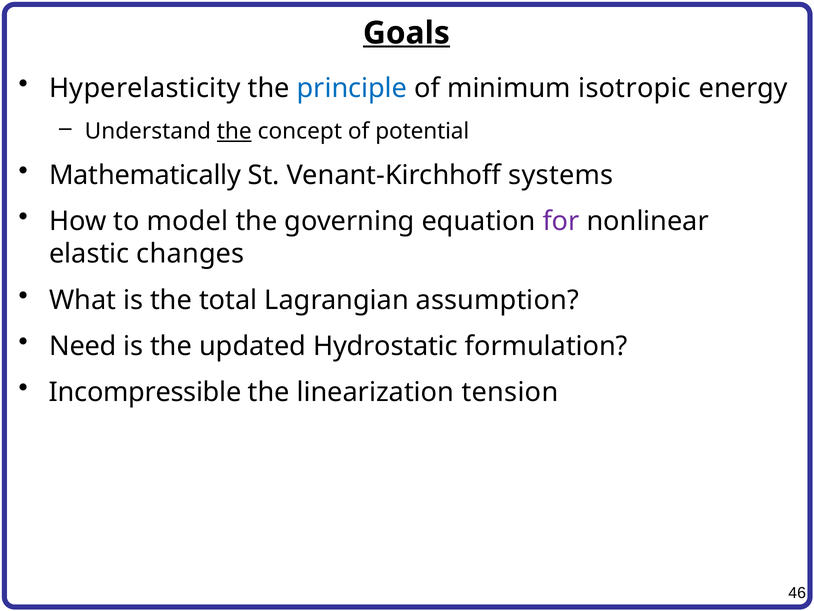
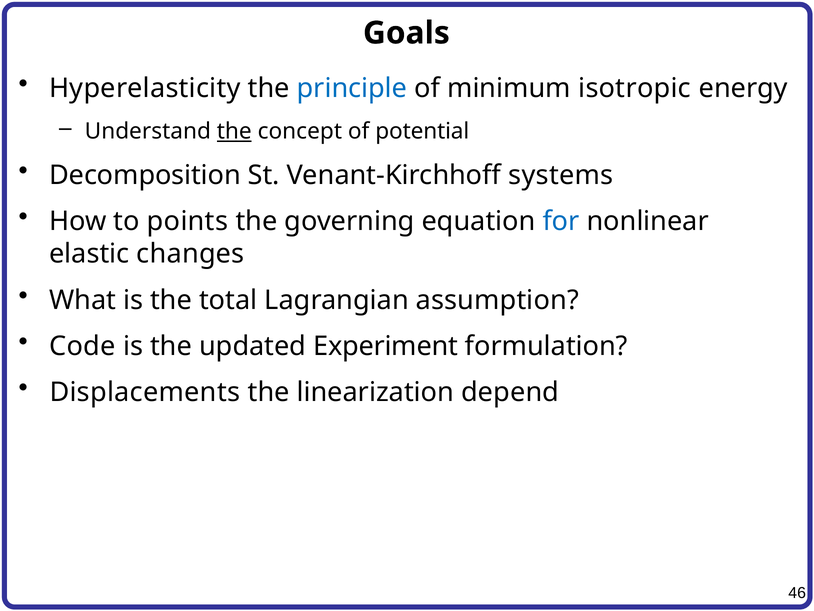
Goals underline: present -> none
Mathematically: Mathematically -> Decomposition
model: model -> points
for colour: purple -> blue
Need: Need -> Code
Hydrostatic: Hydrostatic -> Experiment
Incompressible: Incompressible -> Displacements
tension: tension -> depend
